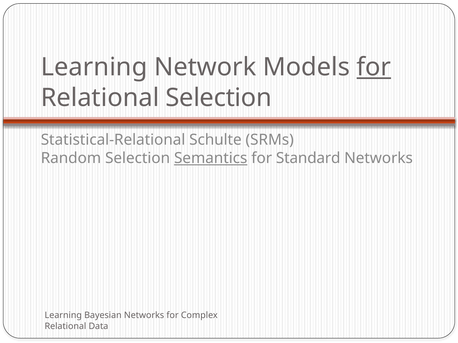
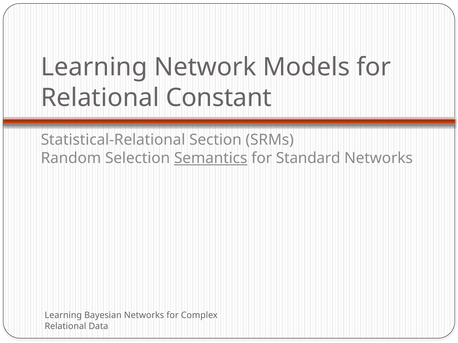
for at (374, 67) underline: present -> none
Relational Selection: Selection -> Constant
Schulte: Schulte -> Section
